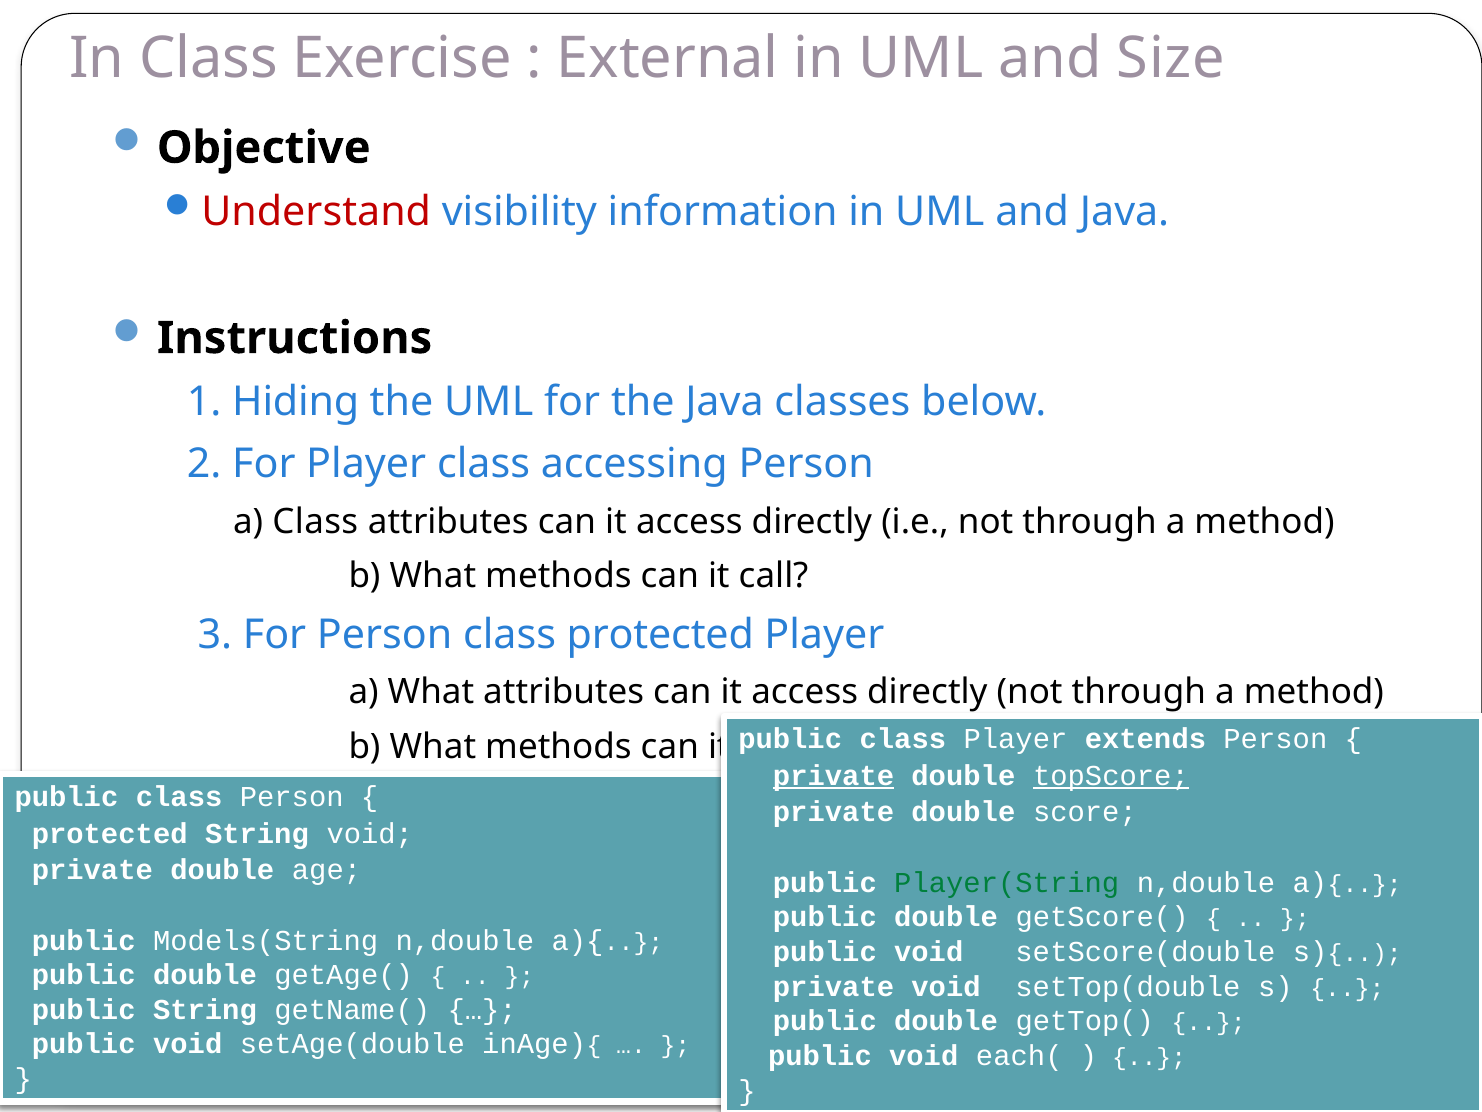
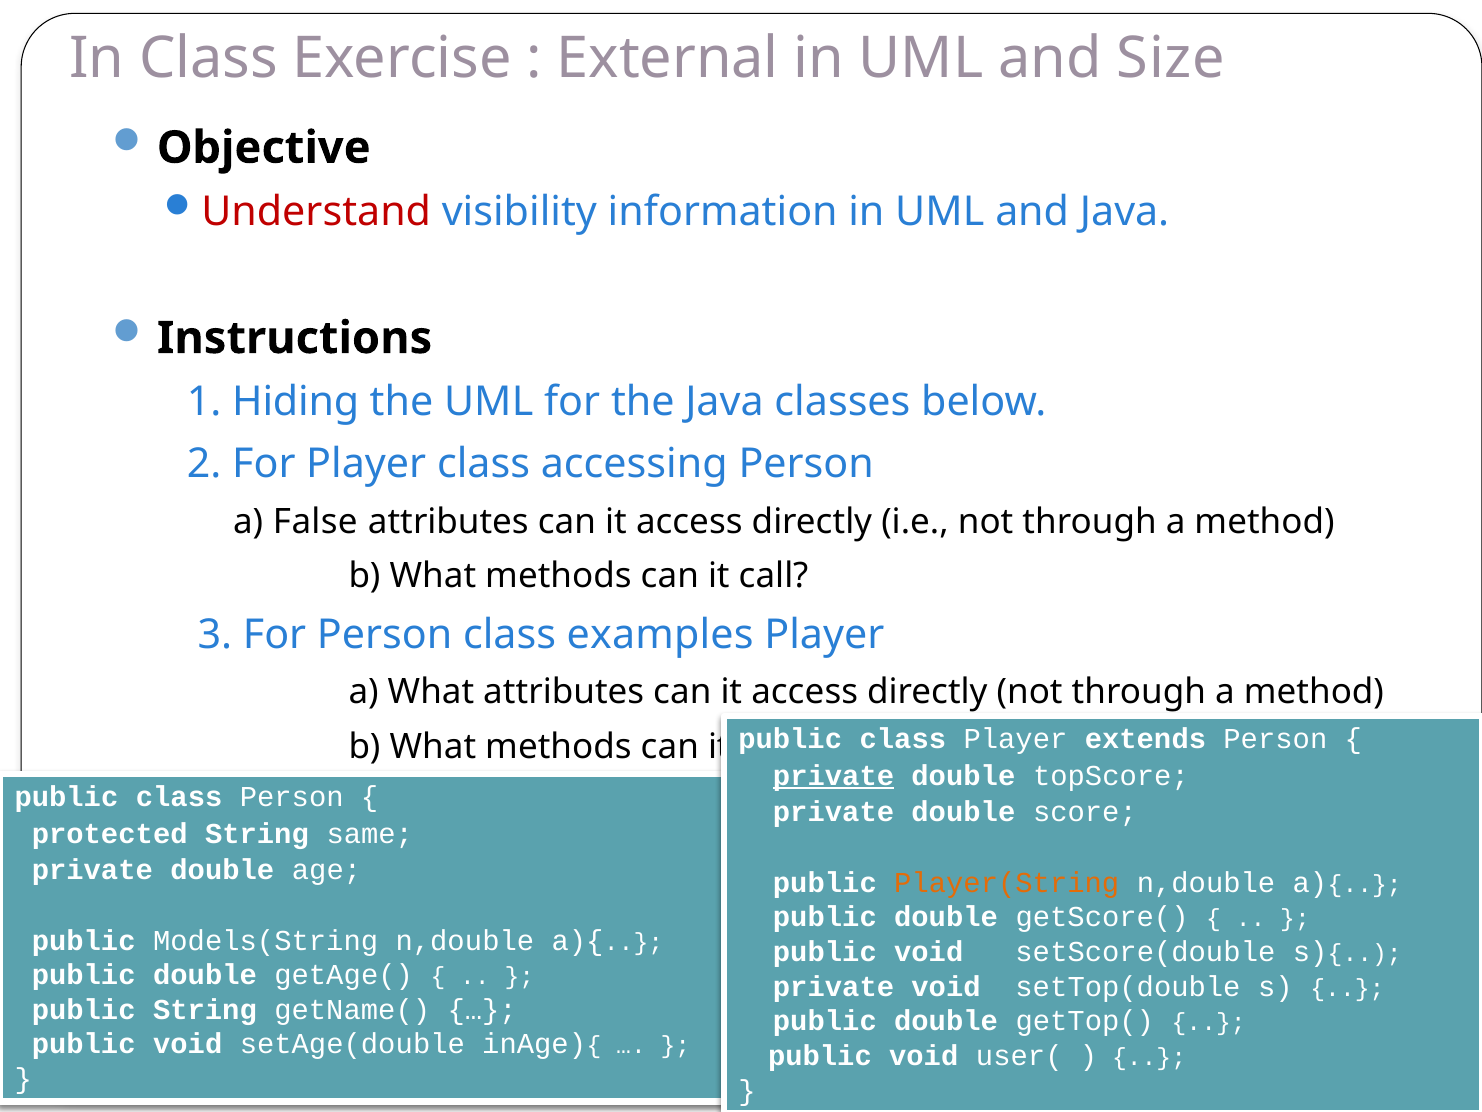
a Class: Class -> False
class protected: protected -> examples
topScore underline: present -> none
String void: void -> same
Player(String colour: green -> orange
each(: each( -> user(
